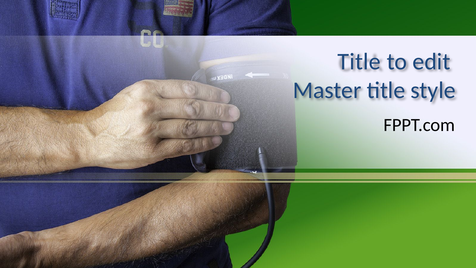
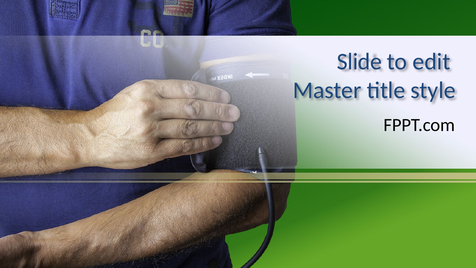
Title at (359, 62): Title -> Slide
